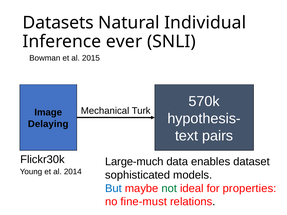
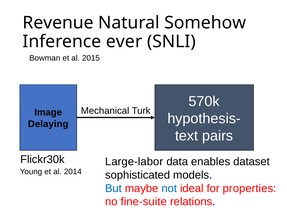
Datasets: Datasets -> Revenue
Individual: Individual -> Somehow
Large-much: Large-much -> Large-labor
not colour: green -> blue
fine-must: fine-must -> fine-suite
